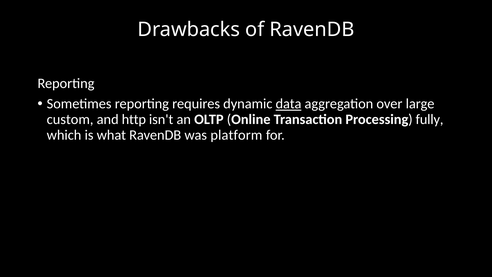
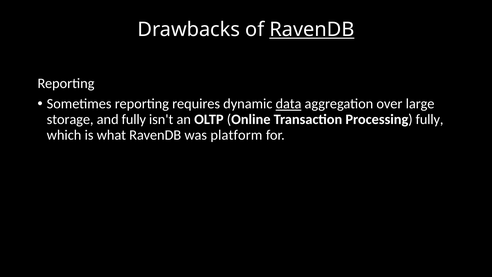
RavenDB at (312, 30) underline: none -> present
custom: custom -> storage
and http: http -> fully
